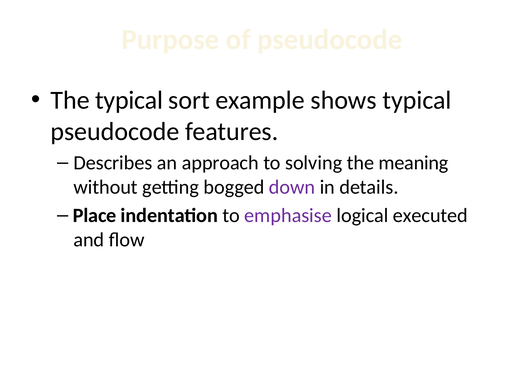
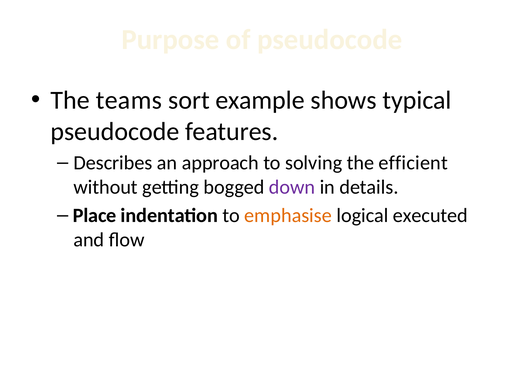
The typical: typical -> teams
meaning: meaning -> efficient
emphasise colour: purple -> orange
